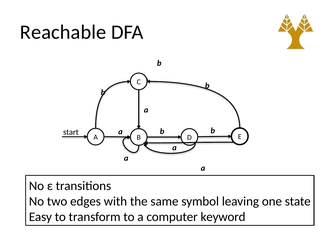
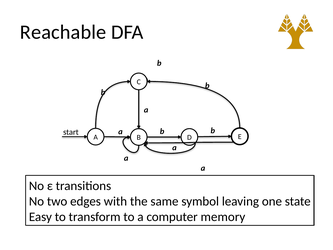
keyword: keyword -> memory
